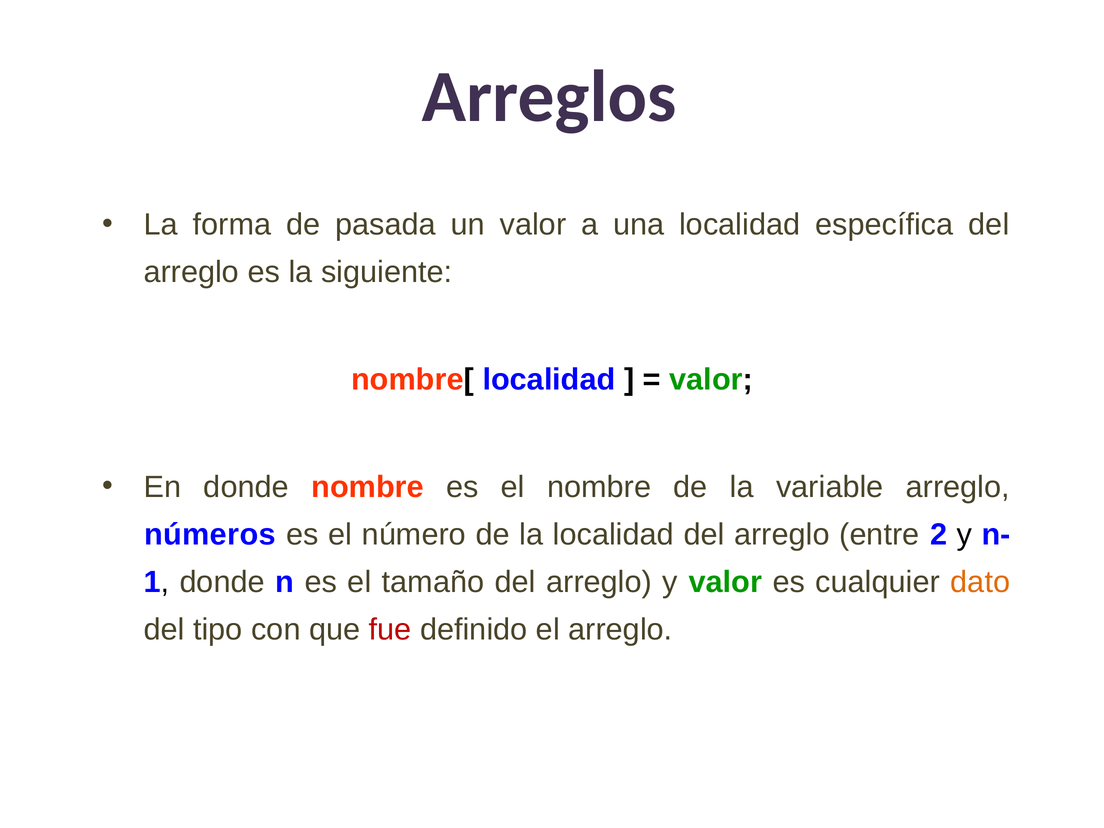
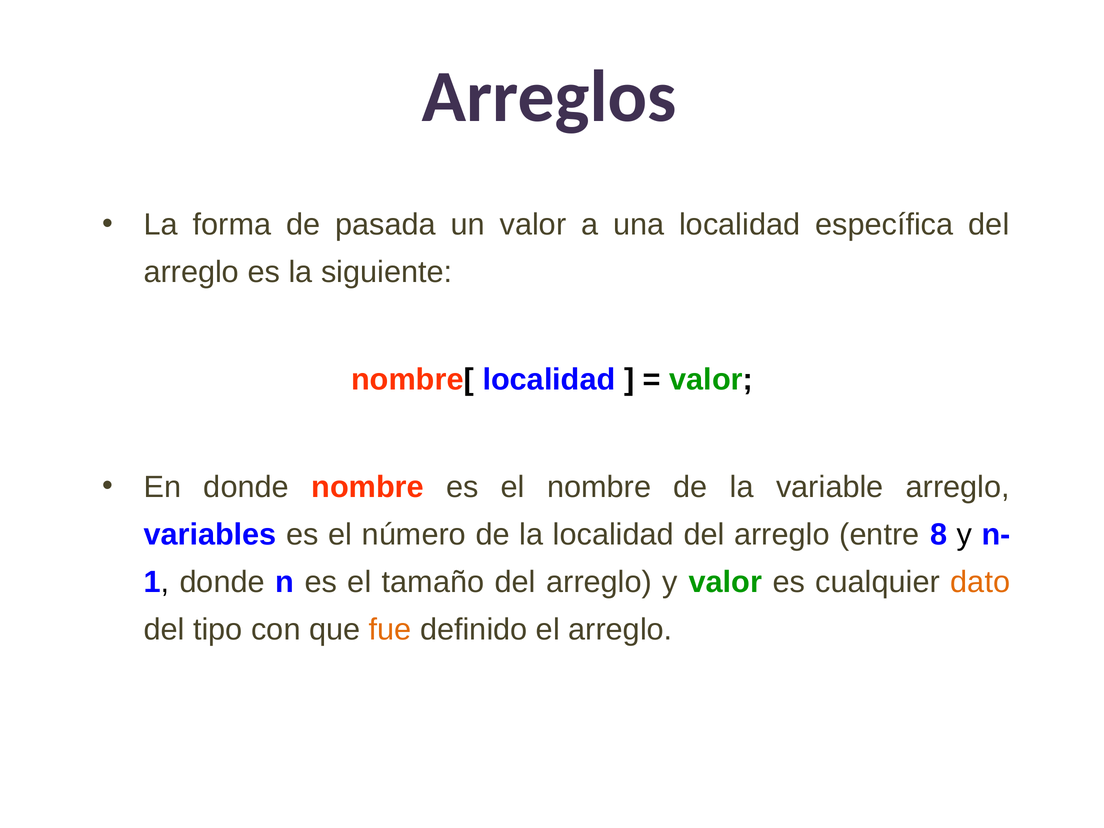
números: números -> variables
2: 2 -> 8
fue colour: red -> orange
